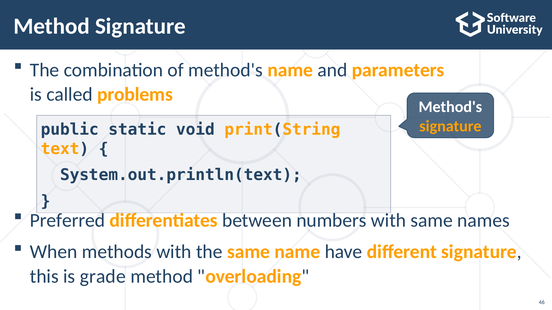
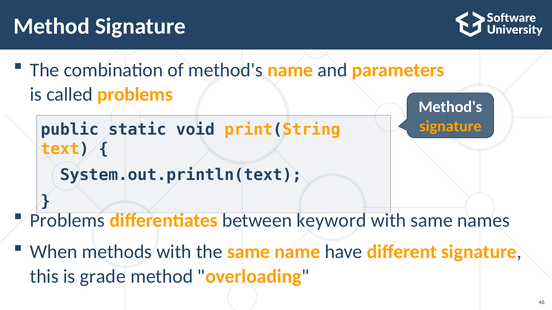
Preferred at (67, 221): Preferred -> Problems
numbers: numbers -> keyword
